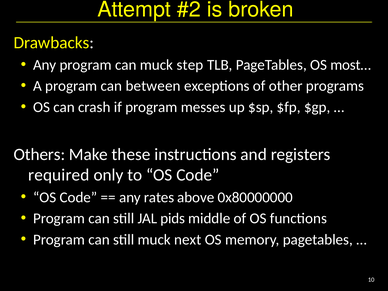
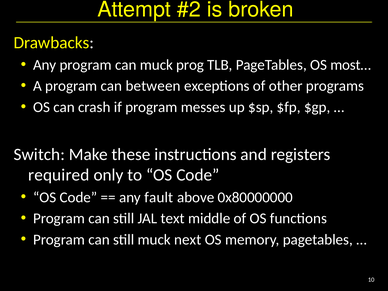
step: step -> prog
Others: Others -> Switch
rates: rates -> fault
pids: pids -> text
